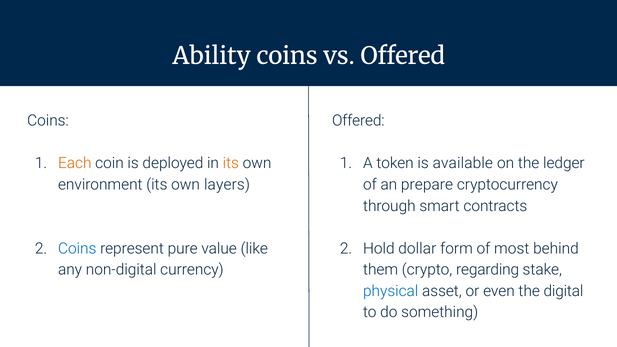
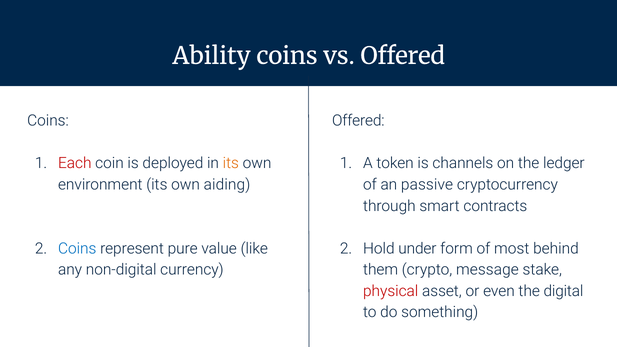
Each colour: orange -> red
available: available -> channels
layers: layers -> aiding
prepare: prepare -> passive
dollar: dollar -> under
regarding: regarding -> message
physical colour: blue -> red
